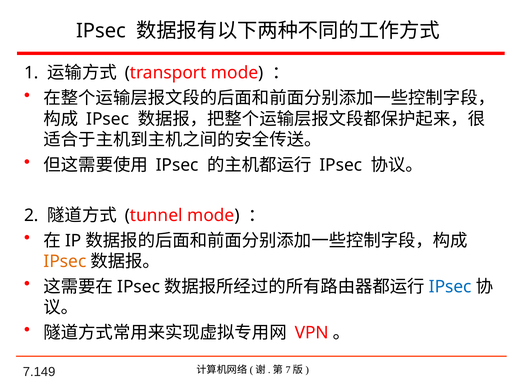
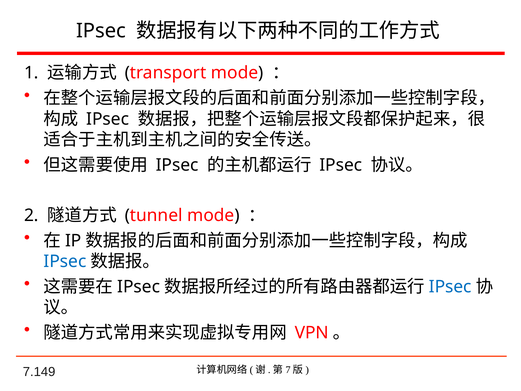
IPsec at (65, 261) colour: orange -> blue
